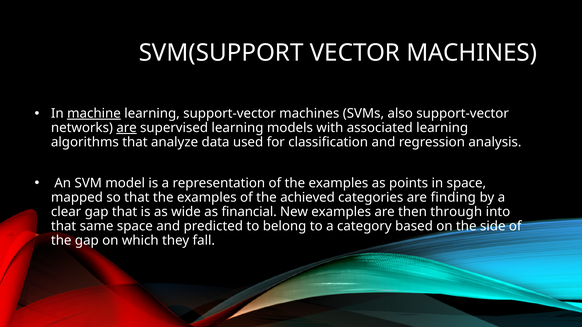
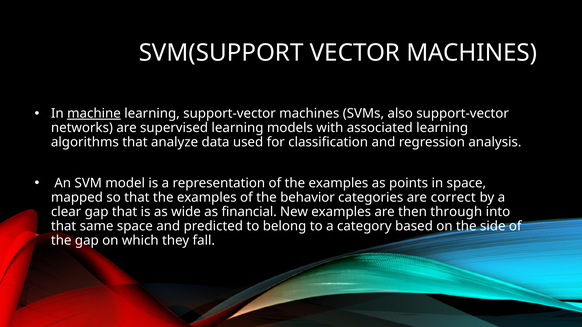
are at (127, 128) underline: present -> none
achieved: achieved -> behavior
finding: finding -> correct
